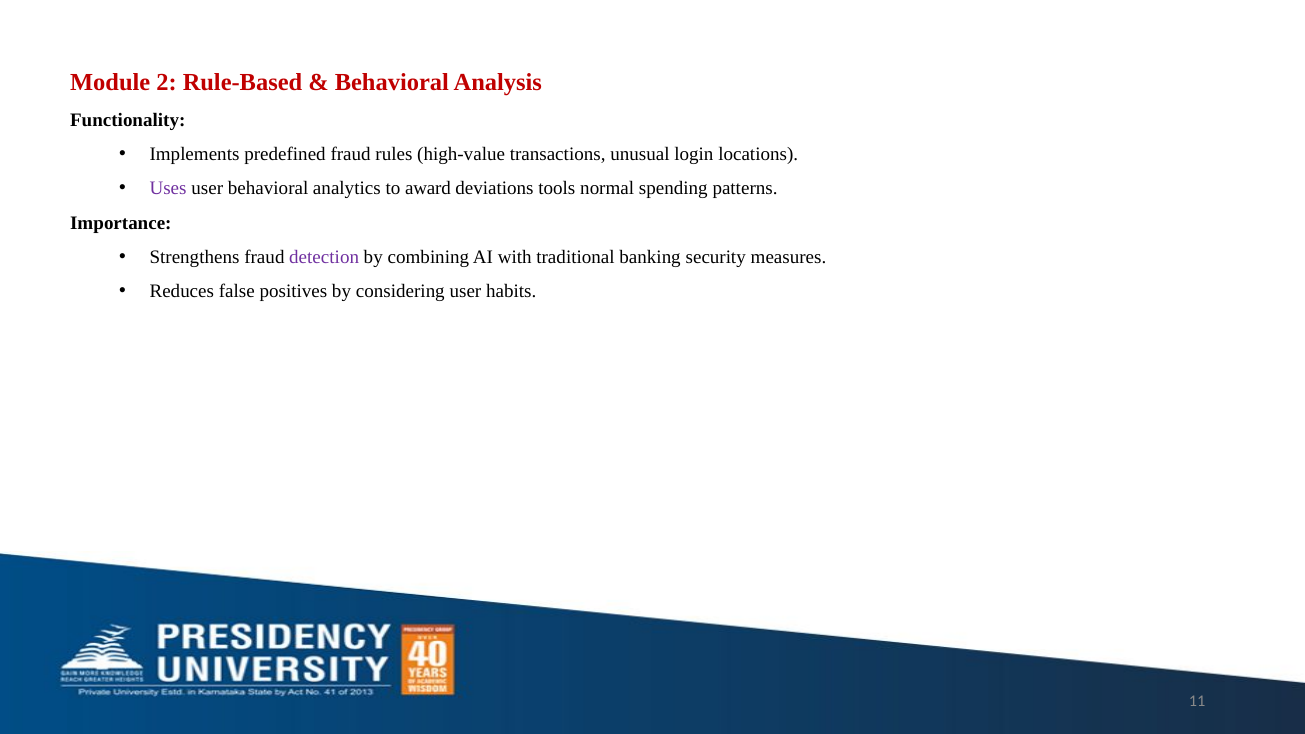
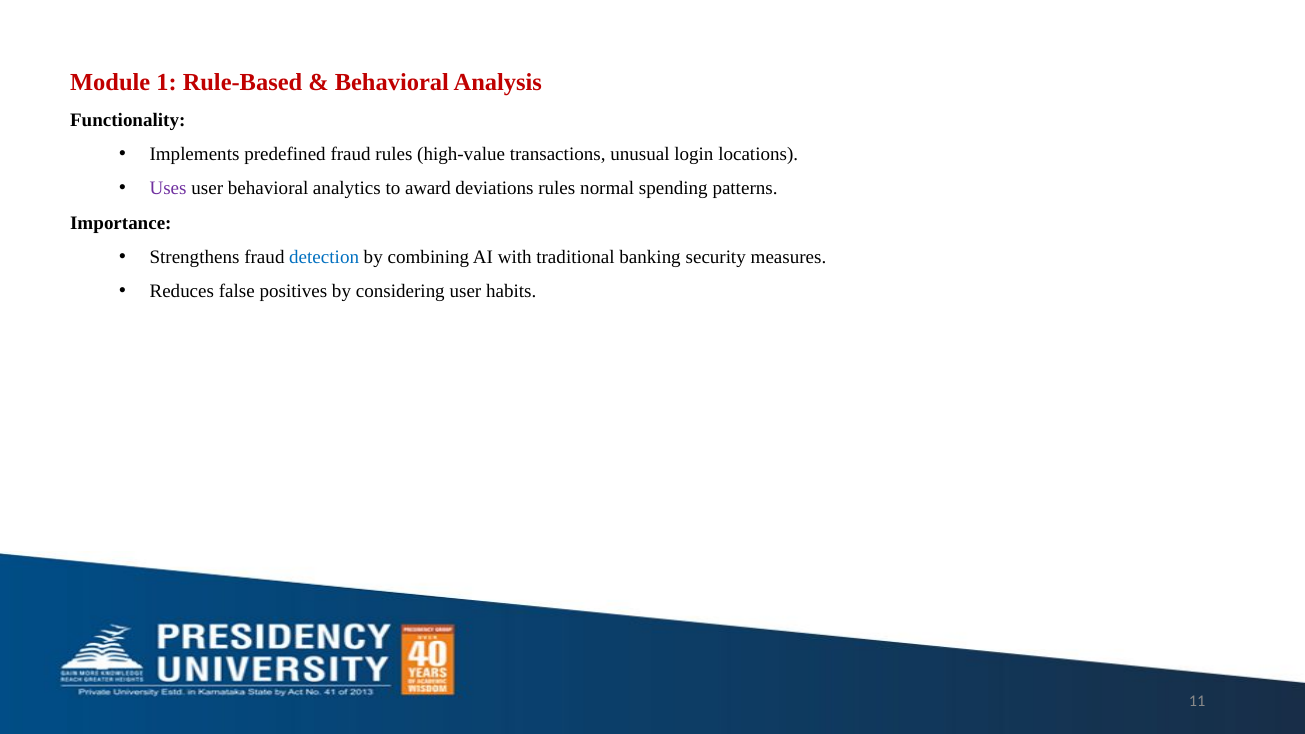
2: 2 -> 1
deviations tools: tools -> rules
detection colour: purple -> blue
